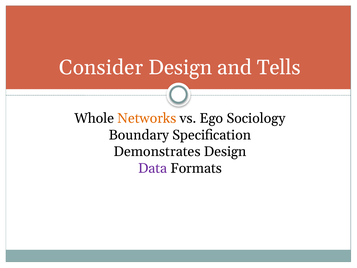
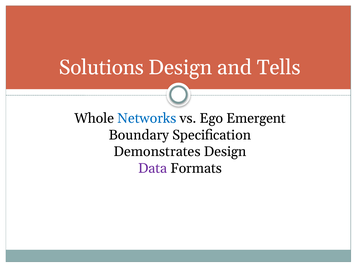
Consider: Consider -> Solutions
Networks colour: orange -> blue
Sociology: Sociology -> Emergent
